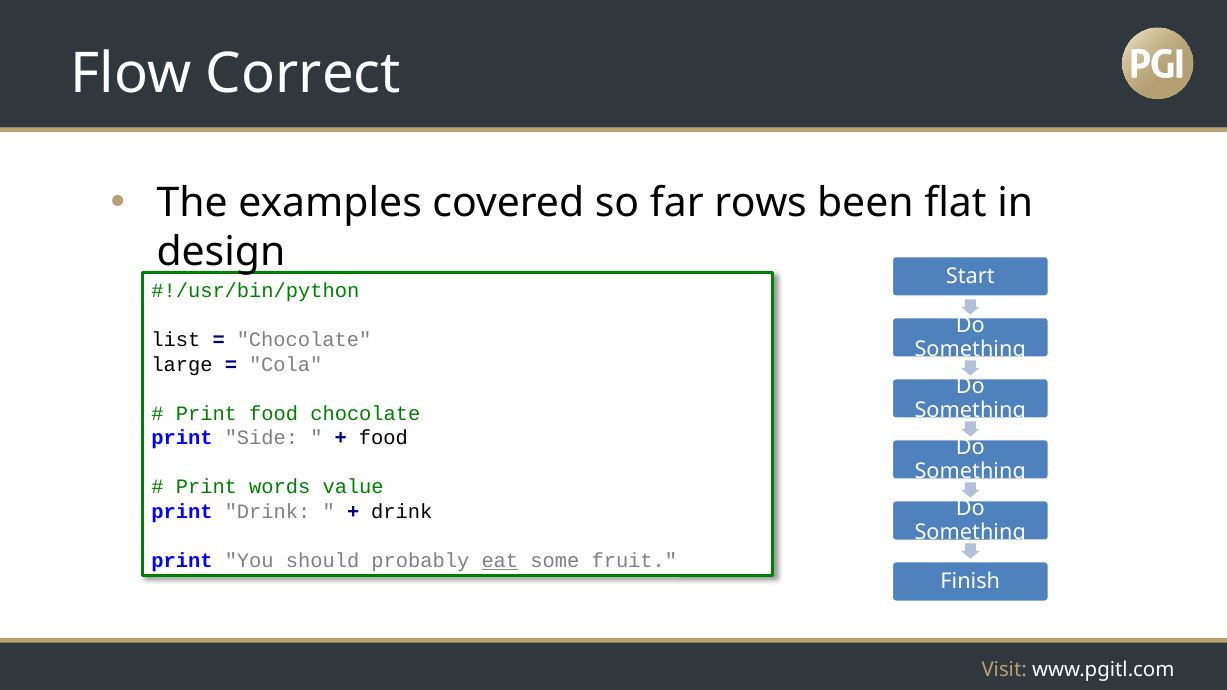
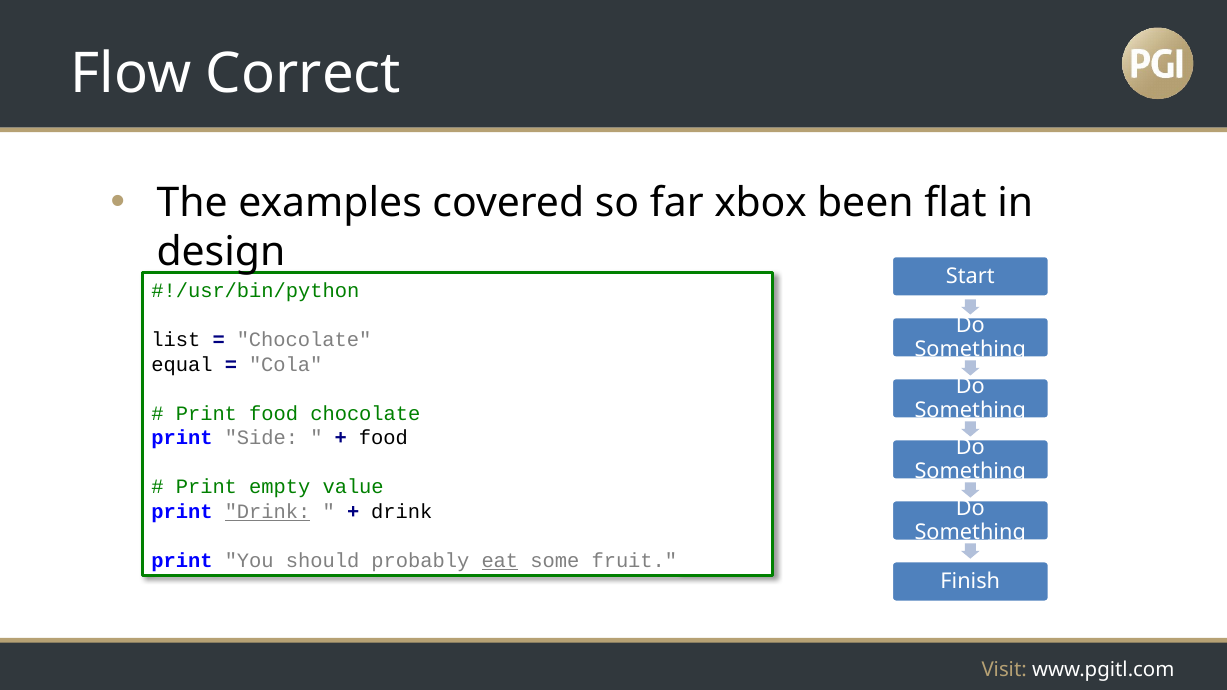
rows: rows -> xbox
large: large -> equal
words: words -> empty
Drink at (268, 512) underline: none -> present
